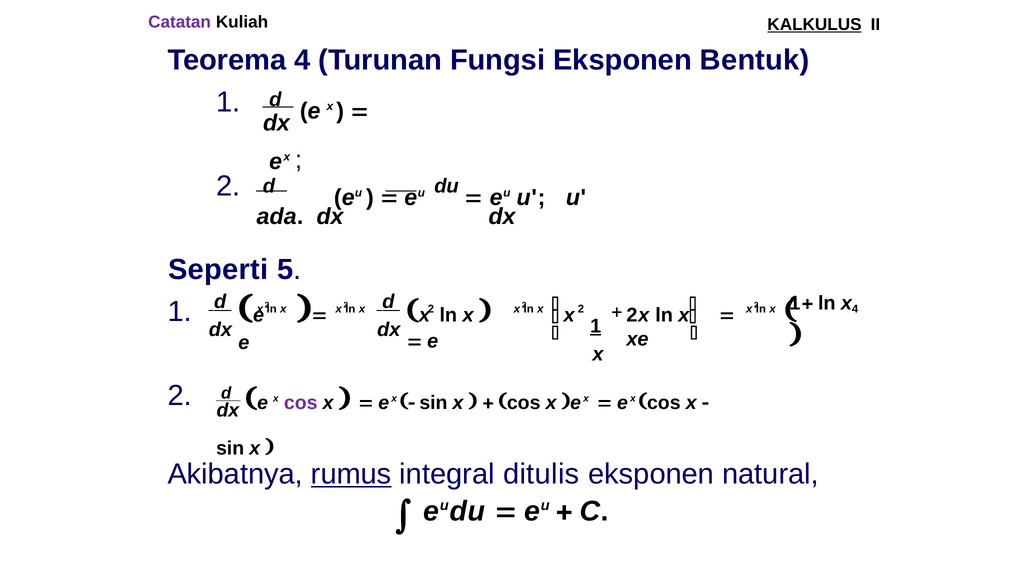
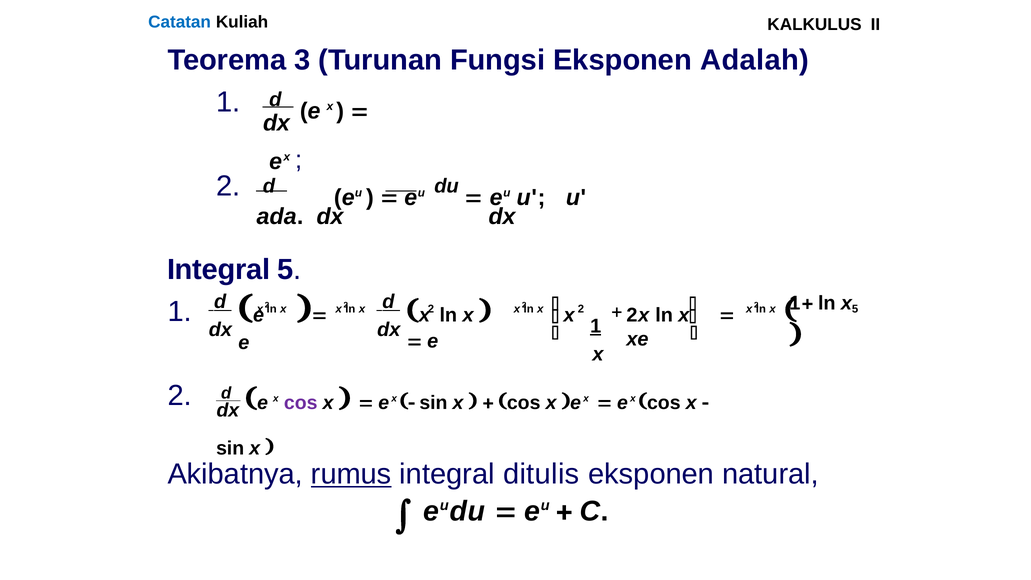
Catatan colour: purple -> blue
KALKULUS underline: present -> none
Teorema 4: 4 -> 3
Bentuk: Bentuk -> Adalah
Seperti at (218, 270): Seperti -> Integral
4 at (855, 309): 4 -> 5
